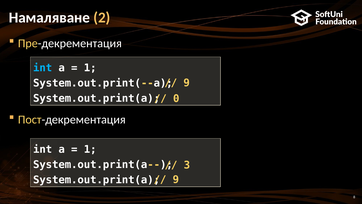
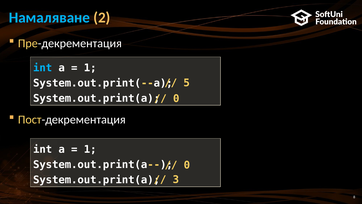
Намаляване colour: white -> light blue
9 at (187, 83): 9 -> 5
3 at (187, 165): 3 -> 0
9 at (176, 179): 9 -> 3
